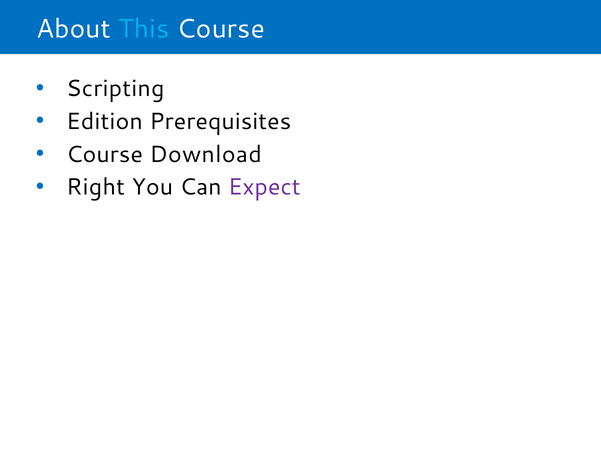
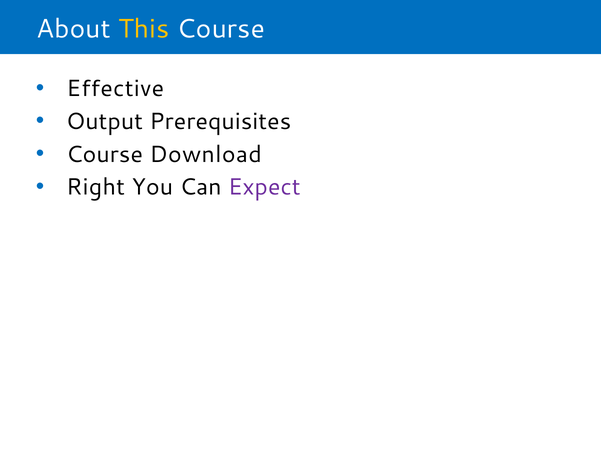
This colour: light blue -> yellow
Scripting: Scripting -> Effective
Edition: Edition -> Output
